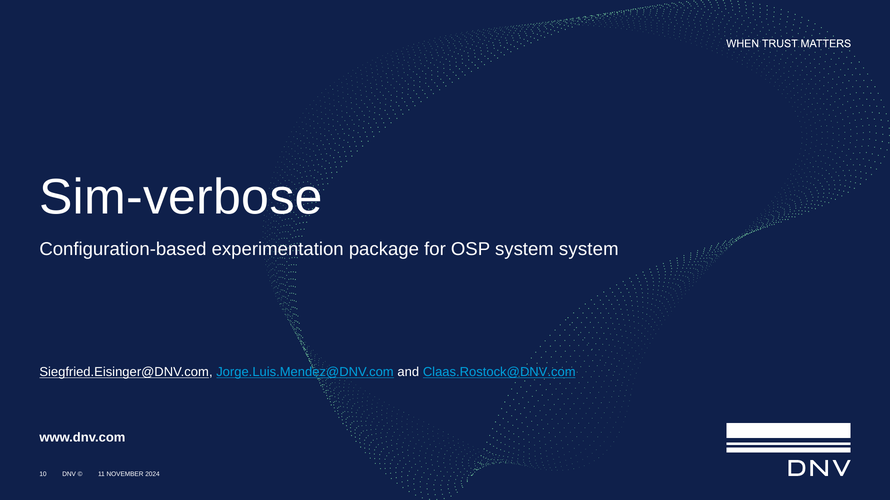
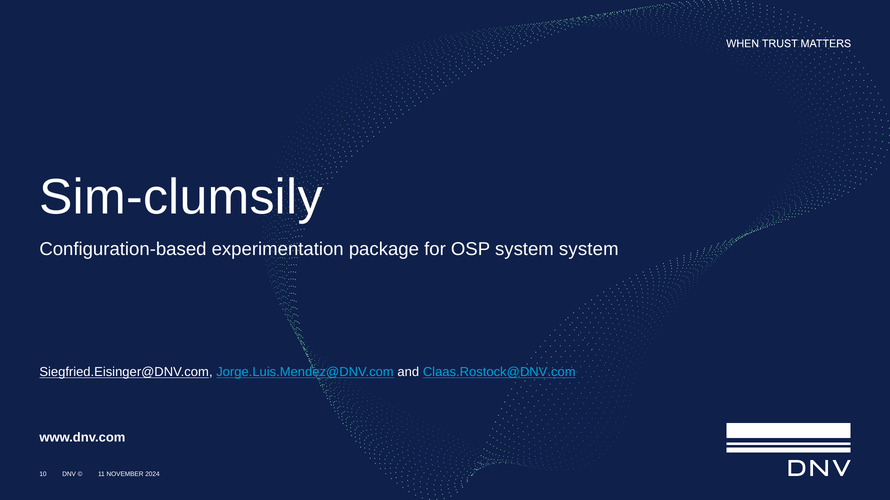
Sim-verbose: Sim-verbose -> Sim-clumsily
